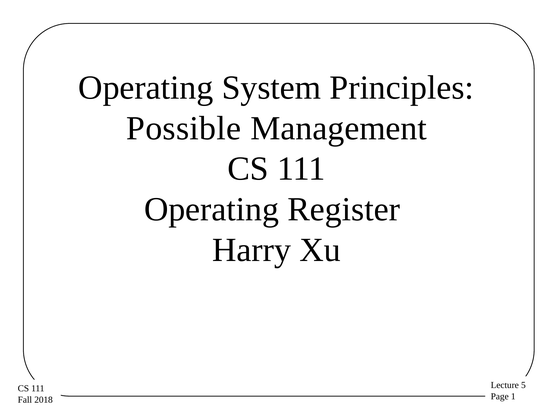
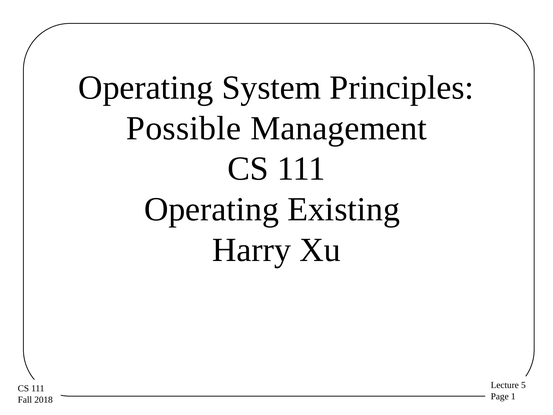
Register: Register -> Existing
